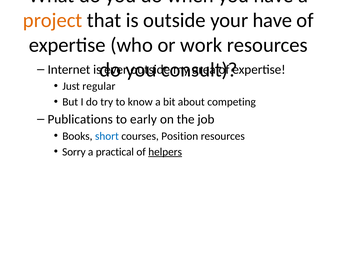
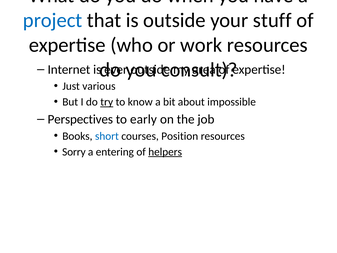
project colour: orange -> blue
your have: have -> stuff
regular: regular -> various
try underline: none -> present
competing: competing -> impossible
Publications: Publications -> Perspectives
practical: practical -> entering
